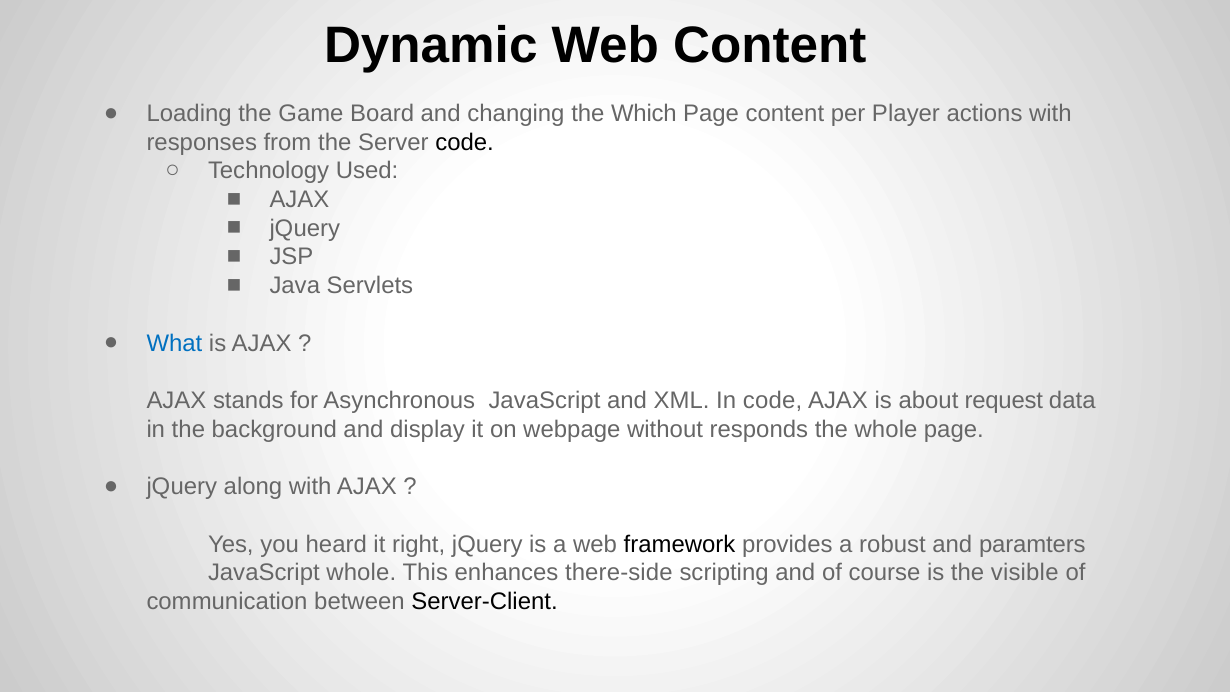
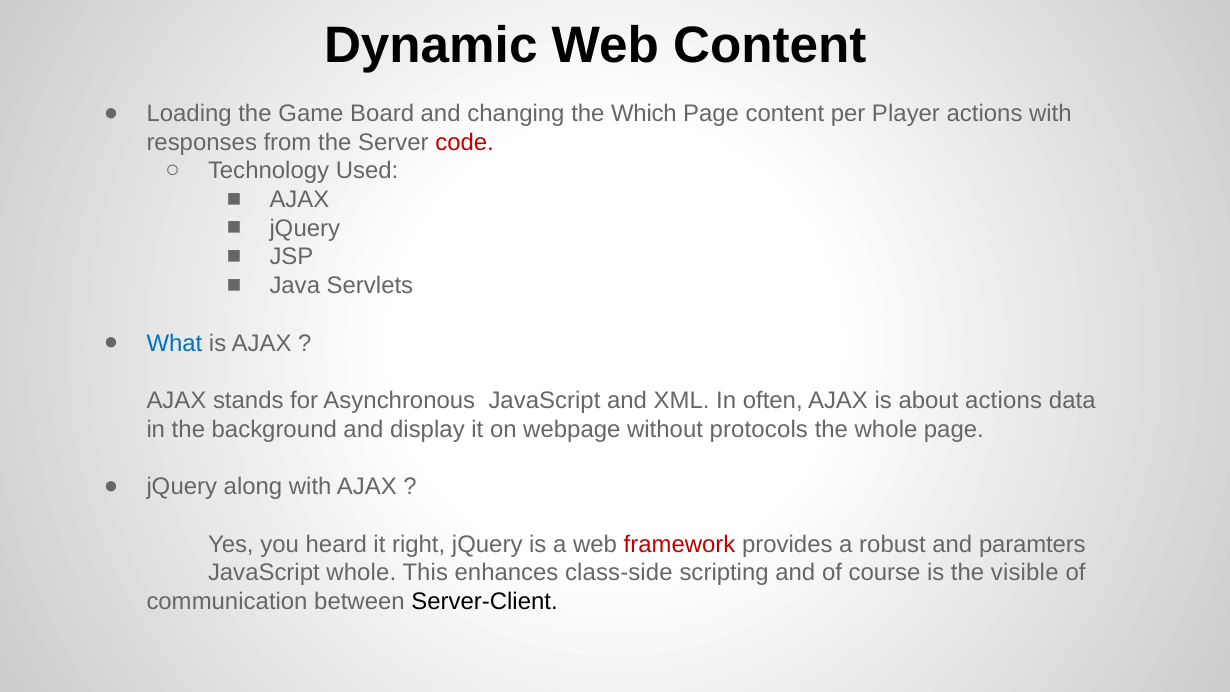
code at (465, 142) colour: black -> red
In code: code -> often
about request: request -> actions
responds: responds -> protocols
framework colour: black -> red
there-side: there-side -> class-side
